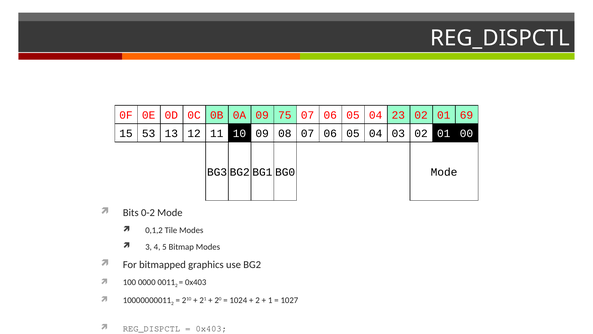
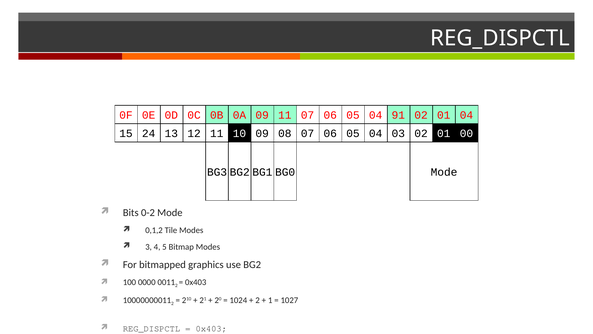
09 75: 75 -> 11
23: 23 -> 91
01 69: 69 -> 04
53: 53 -> 24
